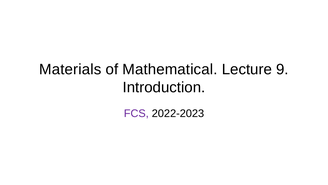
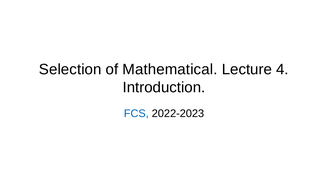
Materials: Materials -> Selection
9: 9 -> 4
FCS colour: purple -> blue
